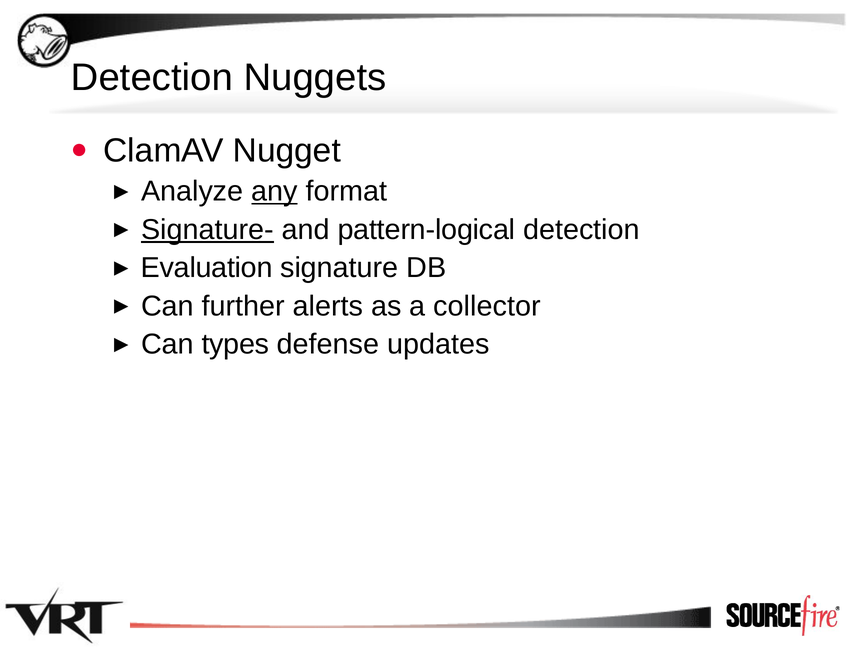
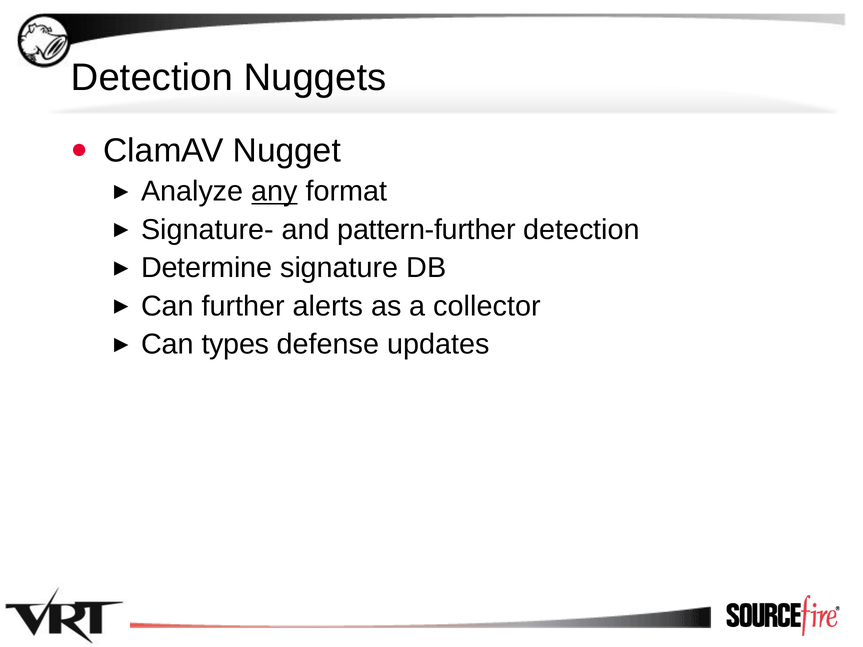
Signature- underline: present -> none
pattern-logical: pattern-logical -> pattern-further
Evaluation: Evaluation -> Determine
